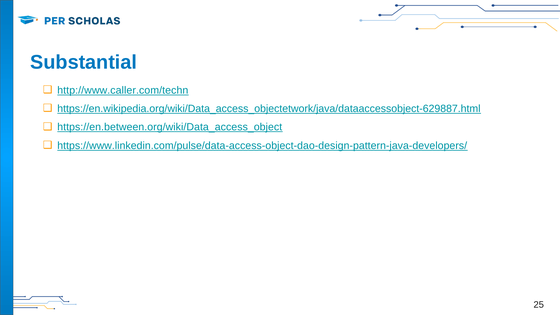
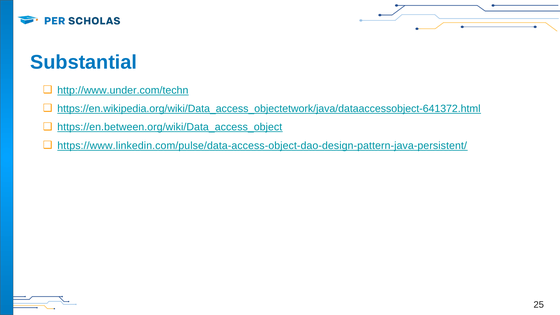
http://www.caller.com/techn: http://www.caller.com/techn -> http://www.under.com/techn
https://en.wikipedia.org/wiki/Data_access_objectetwork/java/dataaccessobject-629887.html: https://en.wikipedia.org/wiki/Data_access_objectetwork/java/dataaccessobject-629887.html -> https://en.wikipedia.org/wiki/Data_access_objectetwork/java/dataaccessobject-641372.html
https://www.linkedin.com/pulse/data-access-object-dao-design-pattern-java-developers/: https://www.linkedin.com/pulse/data-access-object-dao-design-pattern-java-developers/ -> https://www.linkedin.com/pulse/data-access-object-dao-design-pattern-java-persistent/
